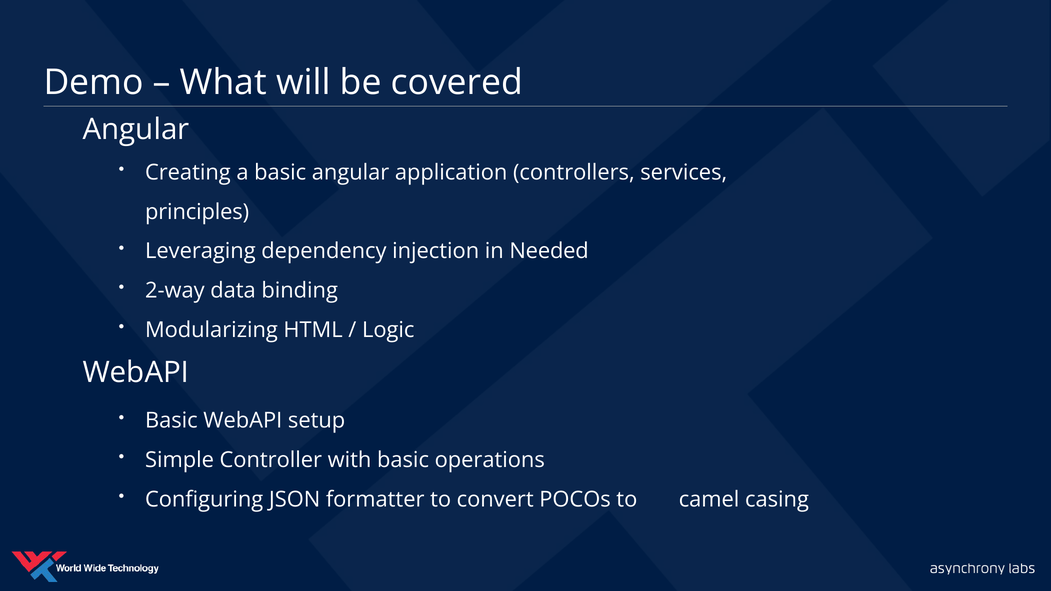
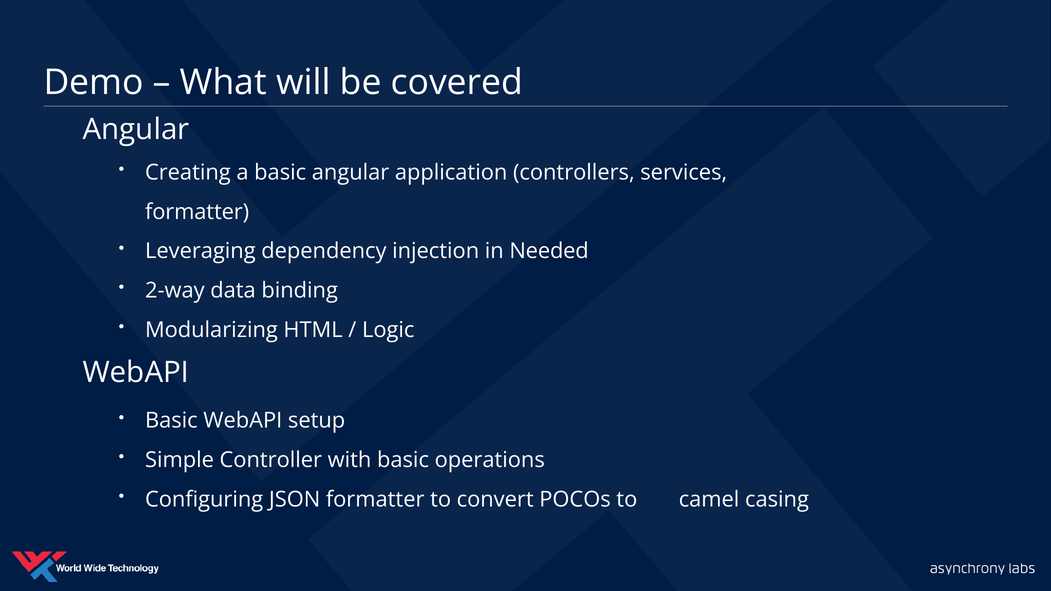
principles at (197, 212): principles -> formatter
